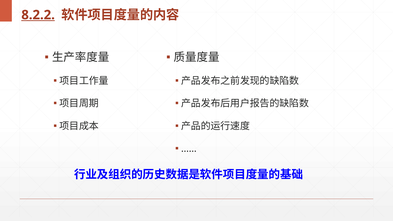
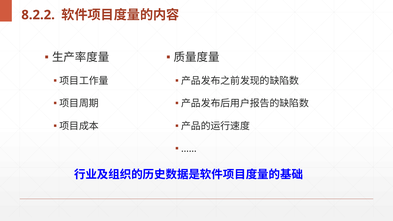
8.2.2 underline: present -> none
